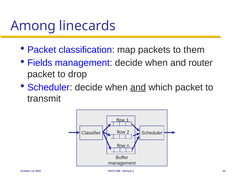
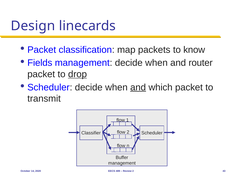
Among: Among -> Design
them: them -> know
drop underline: none -> present
